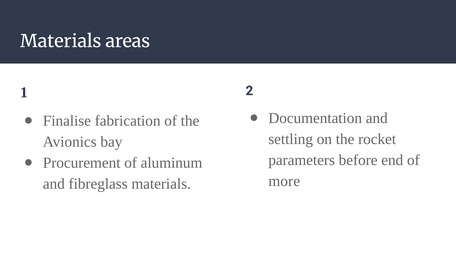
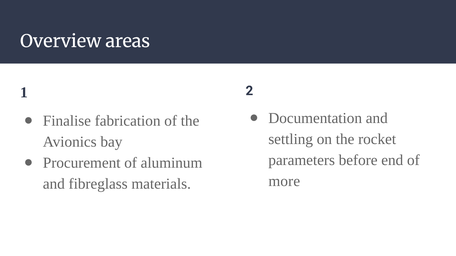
Materials at (61, 41): Materials -> Overview
